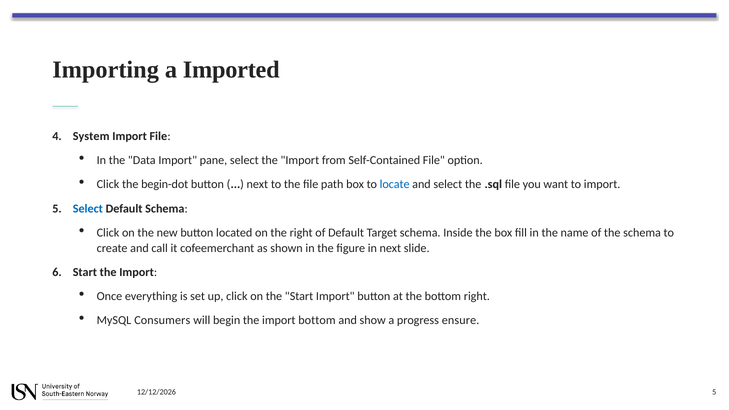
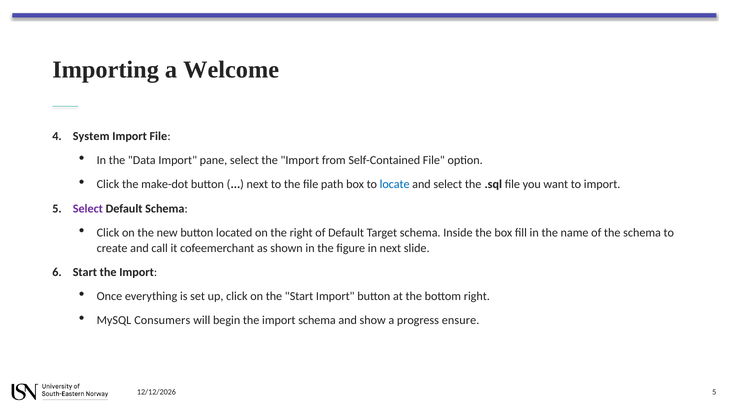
Imported: Imported -> Welcome
begin-dot: begin-dot -> make-dot
Select at (88, 209) colour: blue -> purple
import bottom: bottom -> schema
